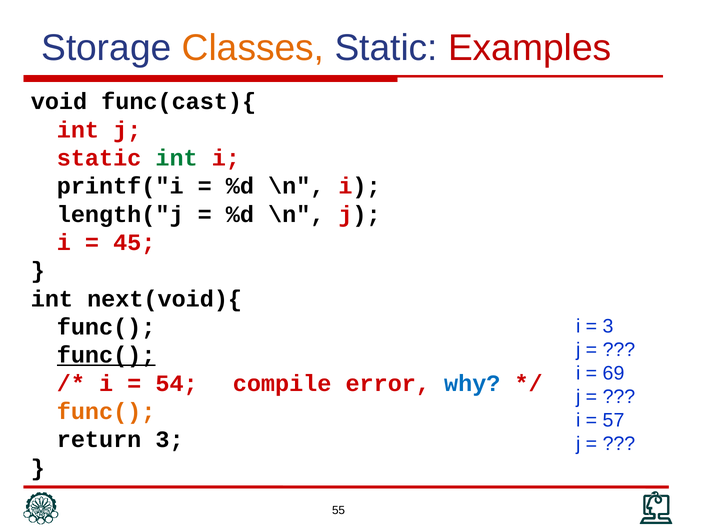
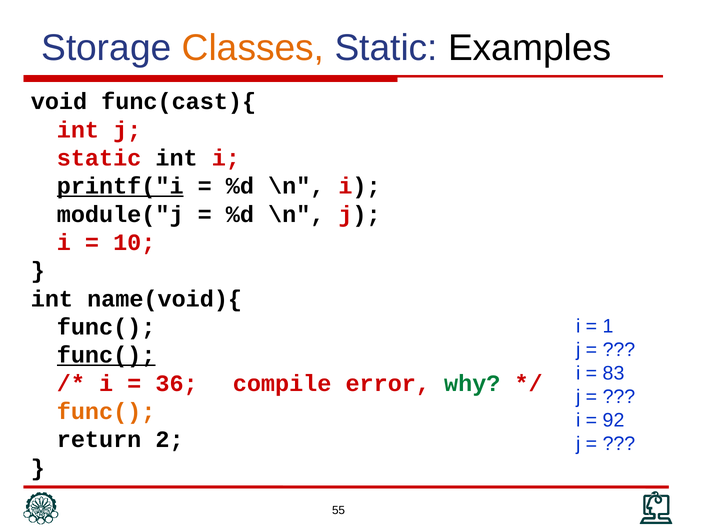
Examples colour: red -> black
int at (177, 158) colour: green -> black
printf("i underline: none -> present
length("j: length("j -> module("j
45: 45 -> 10
next(void){: next(void){ -> name(void){
3 at (608, 326): 3 -> 1
69: 69 -> 83
54: 54 -> 36
why colour: blue -> green
57: 57 -> 92
return 3: 3 -> 2
